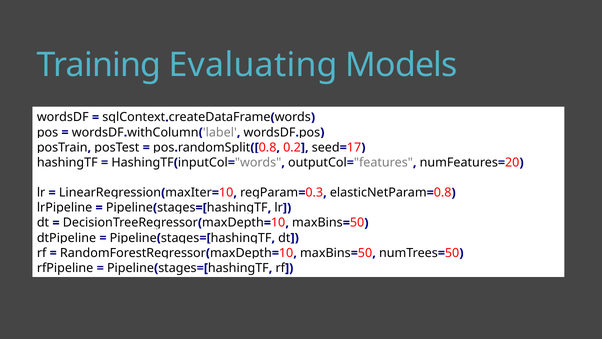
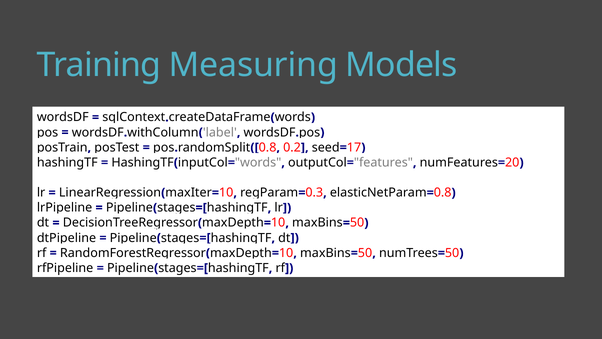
Evaluating: Evaluating -> Measuring
